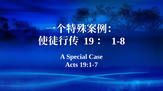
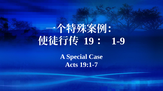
1-8: 1-8 -> 1-9
